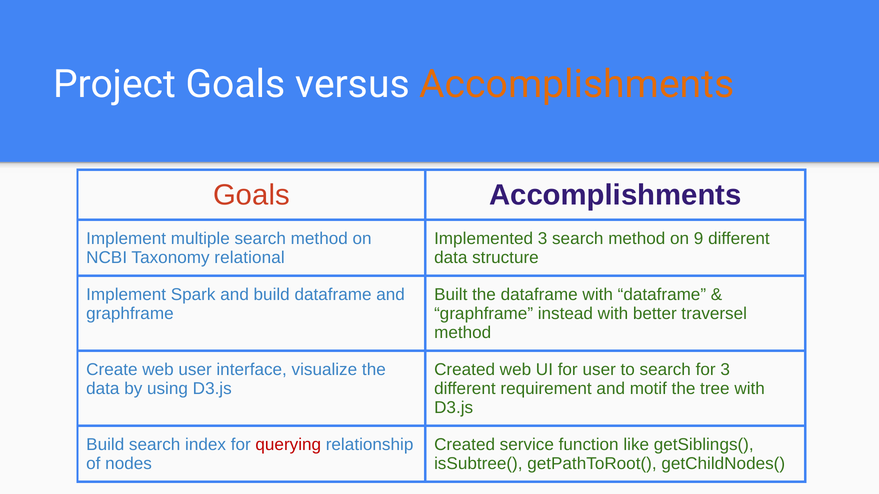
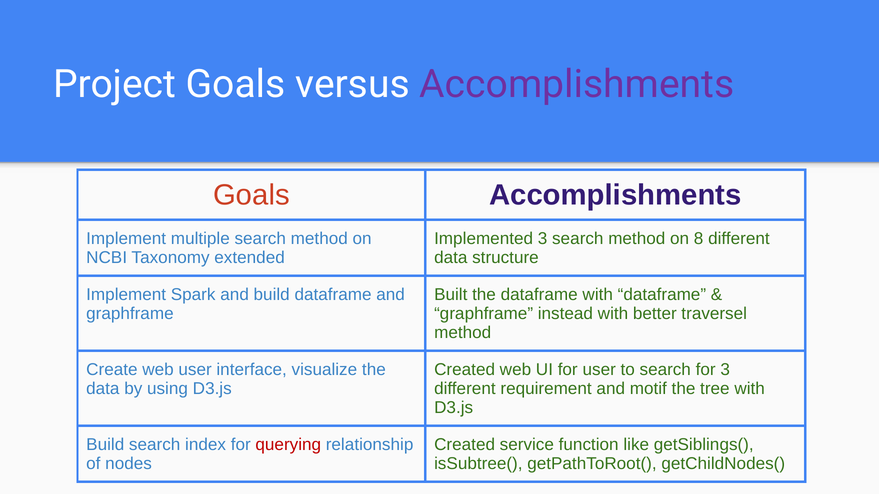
Accomplishments at (577, 84) colour: orange -> purple
9: 9 -> 8
relational: relational -> extended
